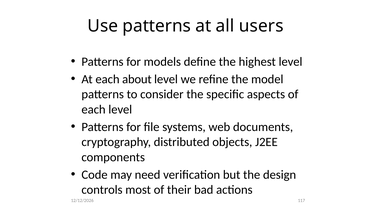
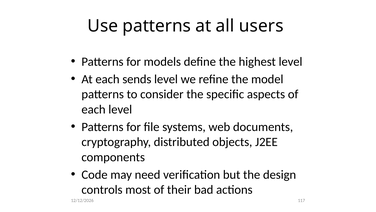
about: about -> sends
